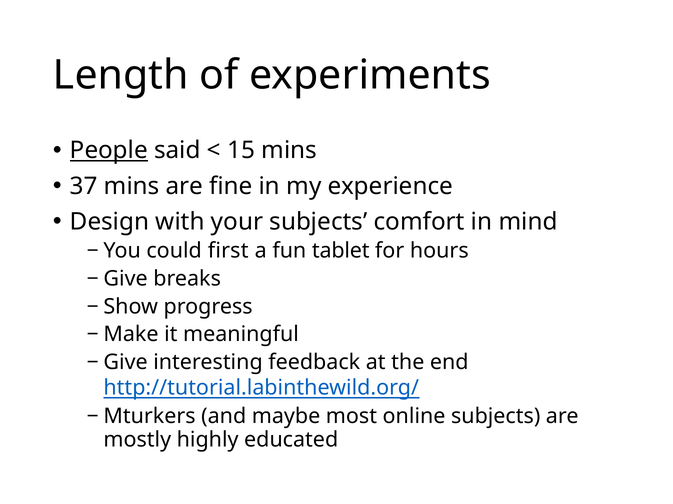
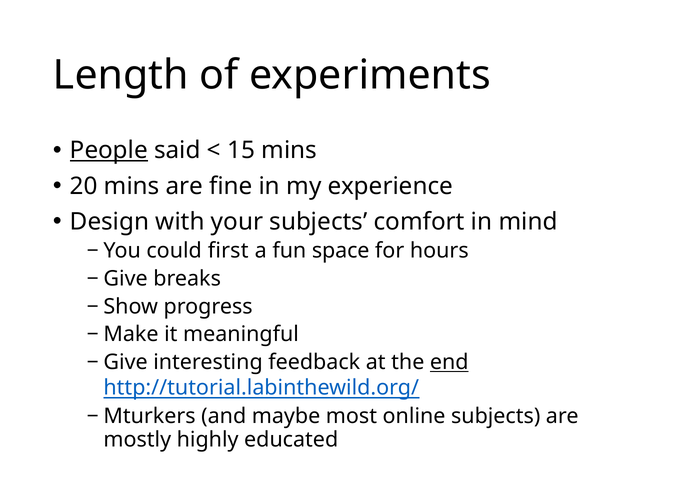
37: 37 -> 20
tablet: tablet -> space
end underline: none -> present
